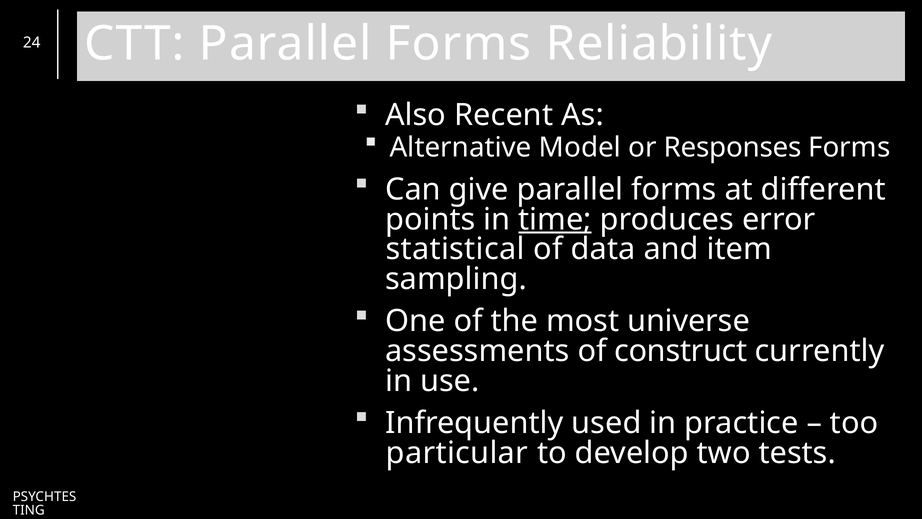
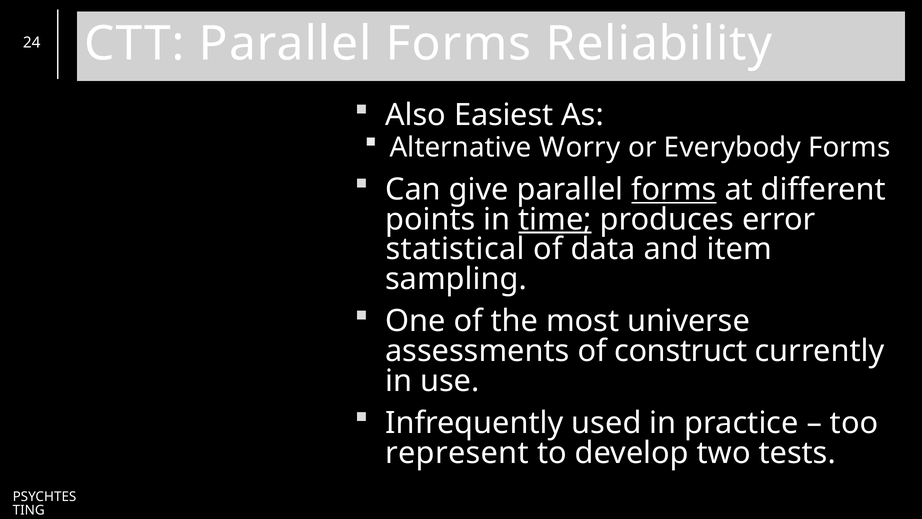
Recent: Recent -> Easiest
Model: Model -> Worry
Responses: Responses -> Everybody
forms at (674, 189) underline: none -> present
particular: particular -> represent
